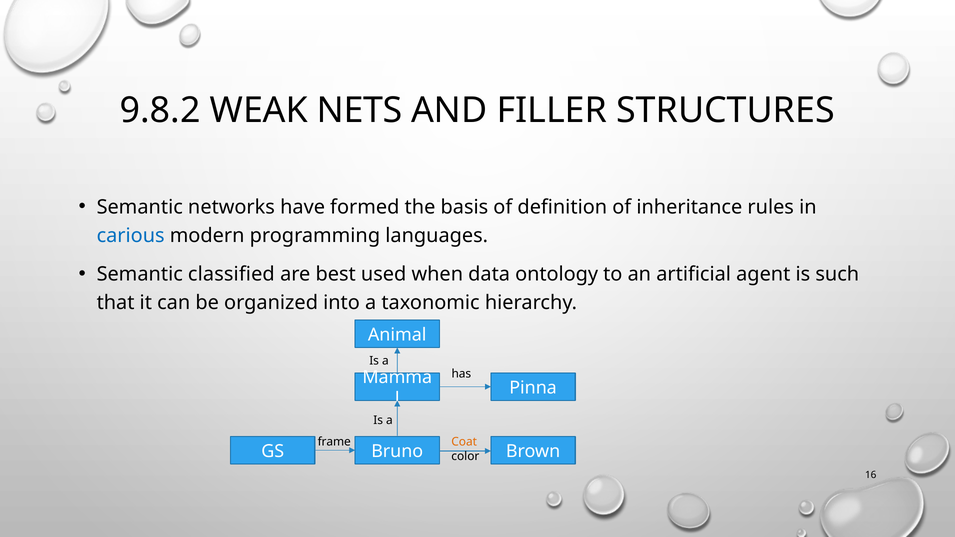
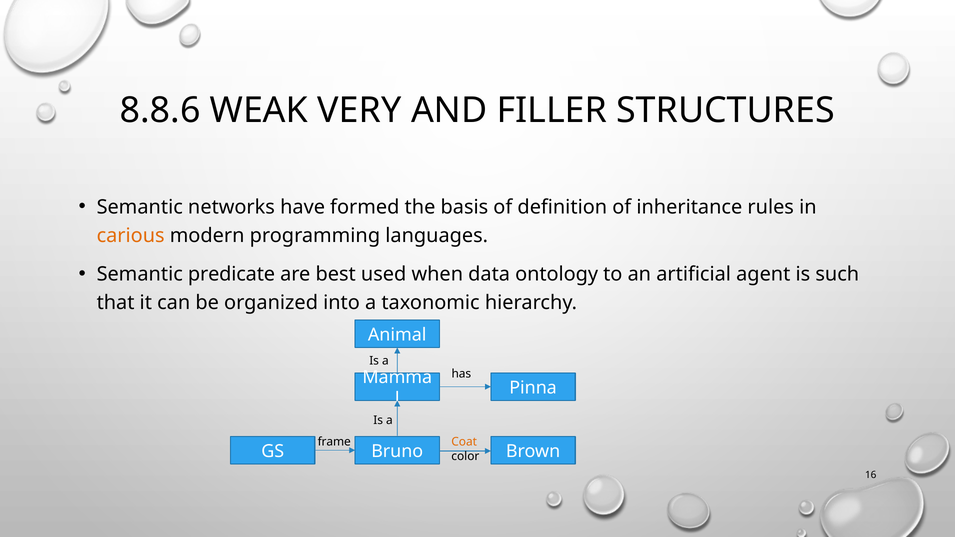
9.8.2: 9.8.2 -> 8.8.6
NETS: NETS -> VERY
carious colour: blue -> orange
classified: classified -> predicate
